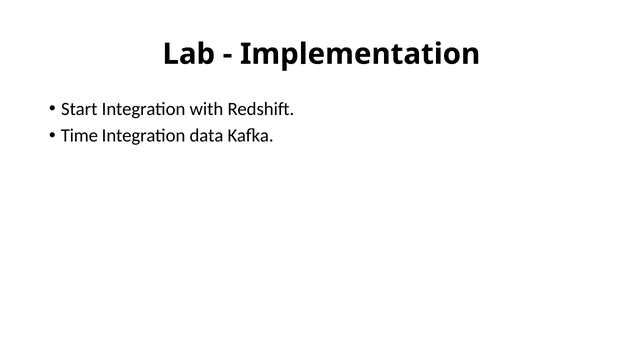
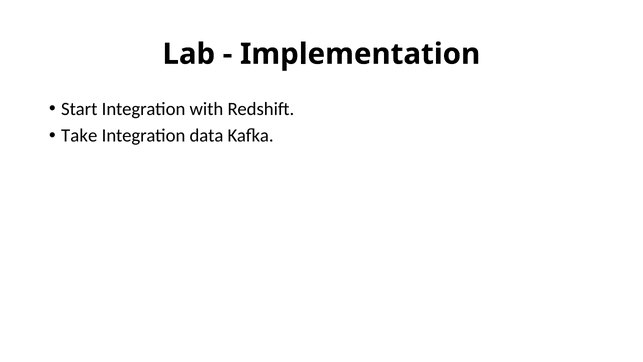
Time: Time -> Take
